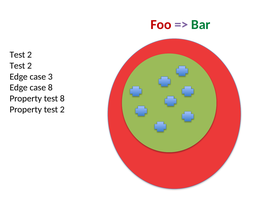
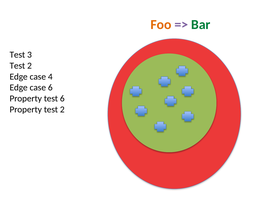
Foo colour: red -> orange
2 at (29, 55): 2 -> 3
3: 3 -> 4
case 8: 8 -> 6
test 8: 8 -> 6
